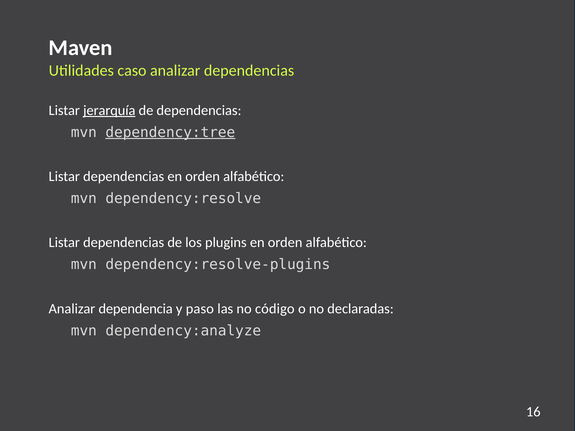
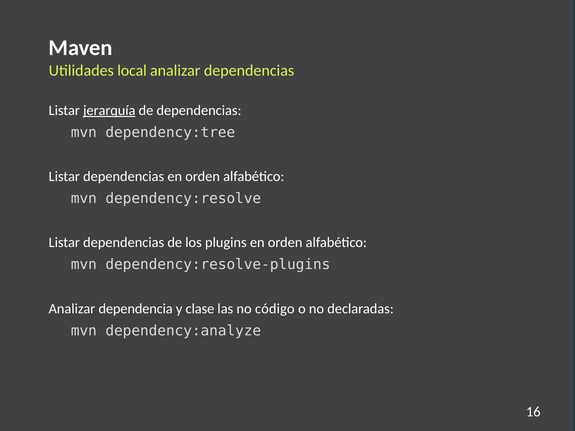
caso: caso -> local
dependency:tree underline: present -> none
paso: paso -> clase
